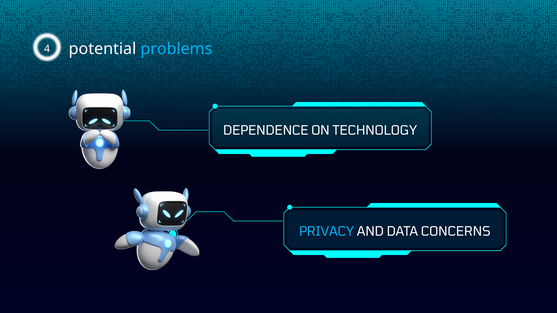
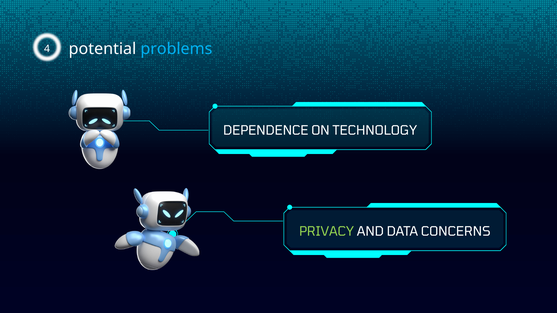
PRIVACY colour: light blue -> light green
